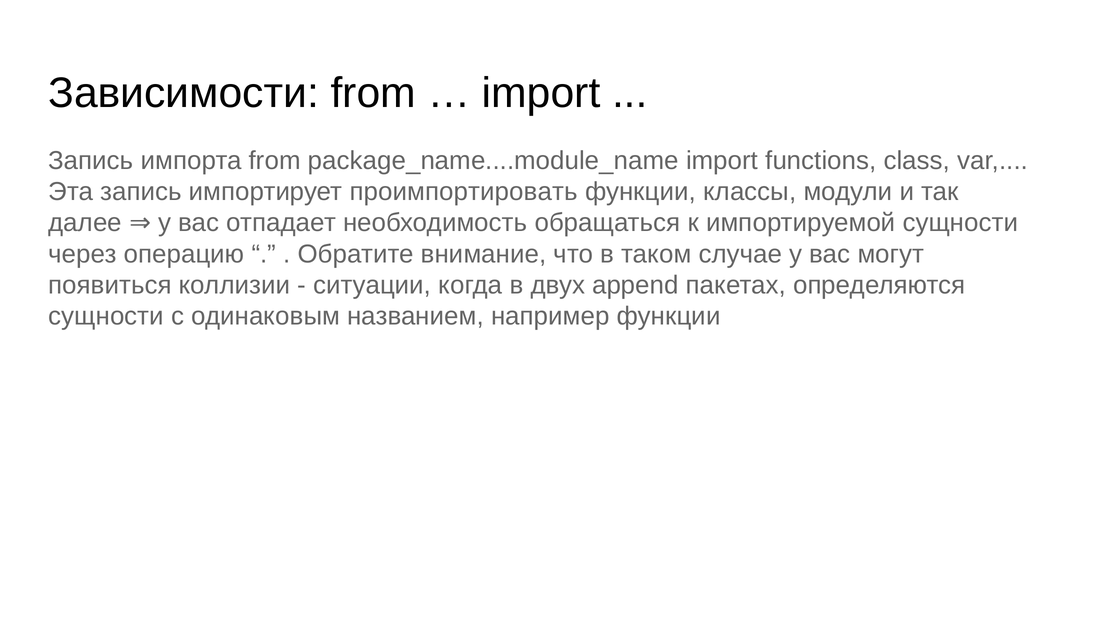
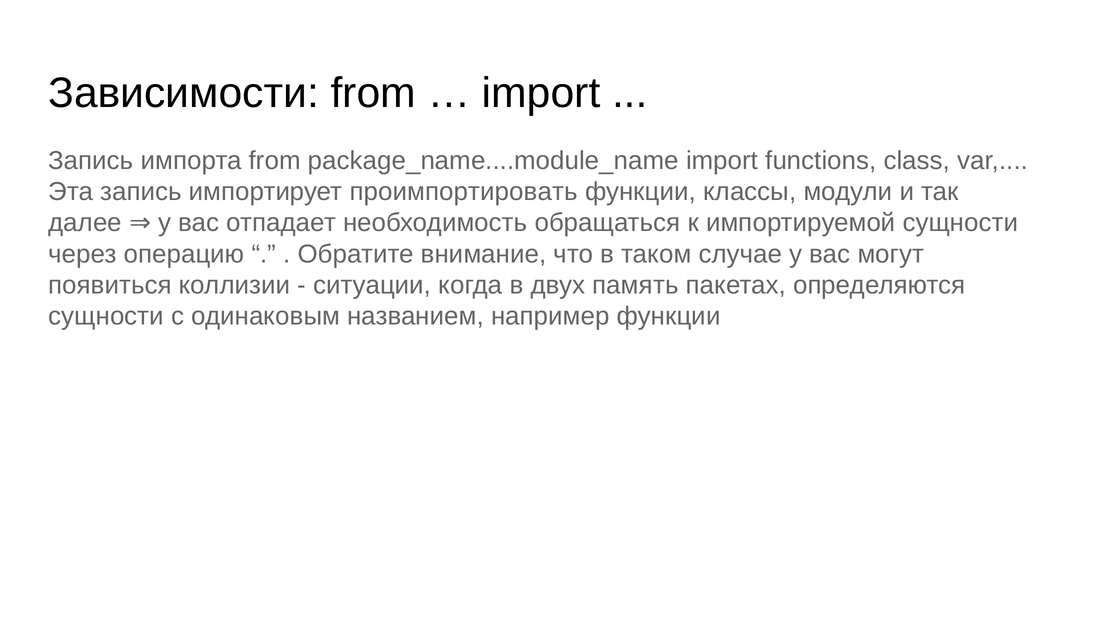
append: append -> память
